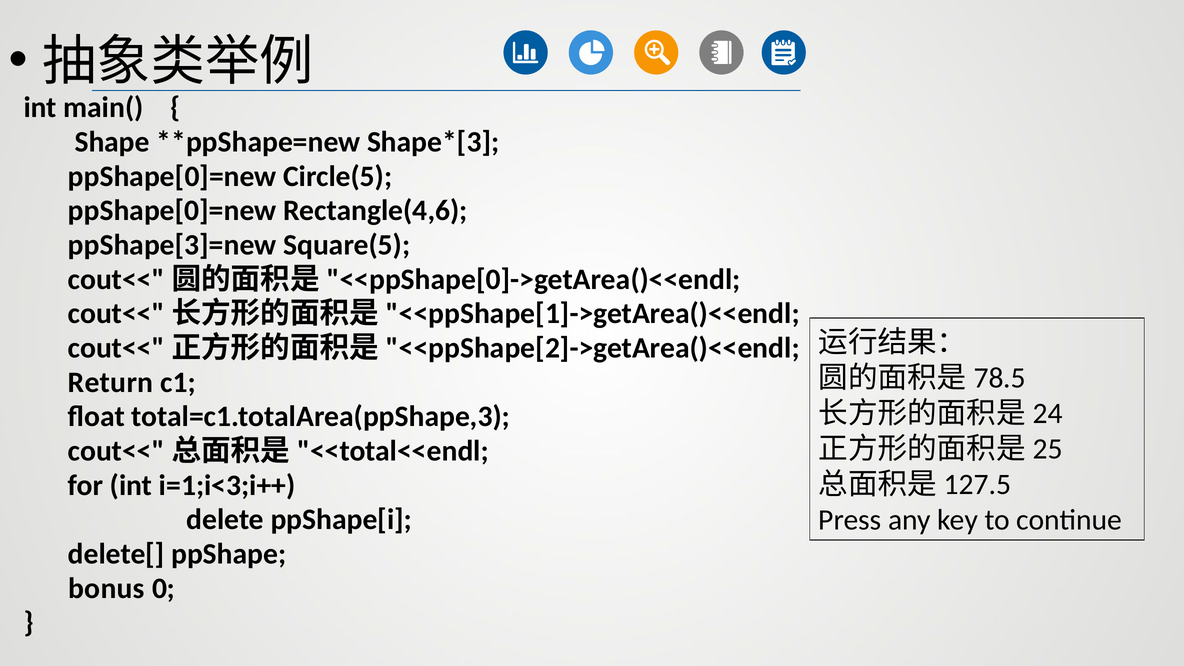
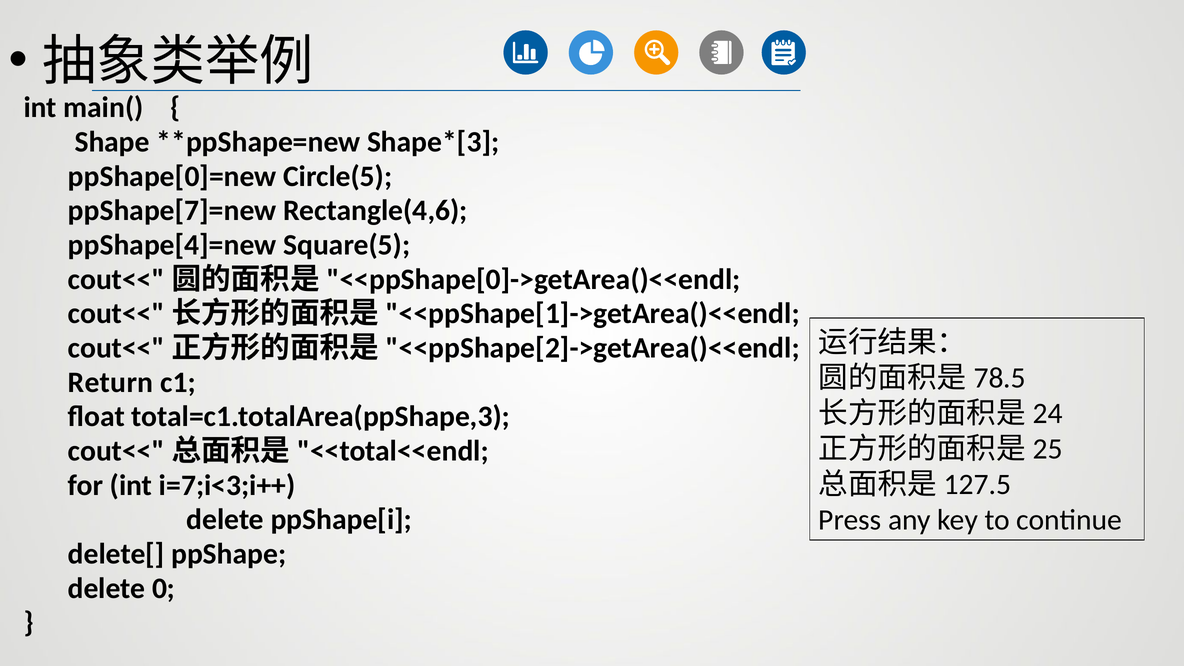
ppShape[0]=new at (172, 211): ppShape[0]=new -> ppShape[7]=new
ppShape[3]=new: ppShape[3]=new -> ppShape[4]=new
i=1;i<3;i++: i=1;i<3;i++ -> i=7;i<3;i++
bonus at (106, 588): bonus -> delete
